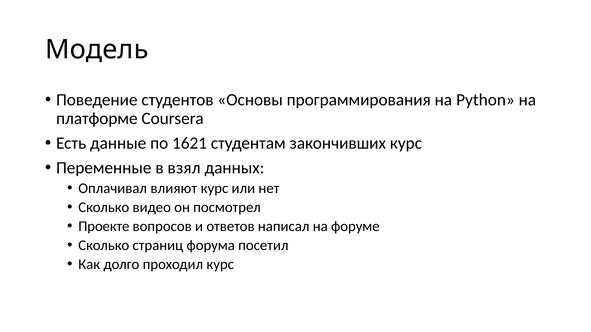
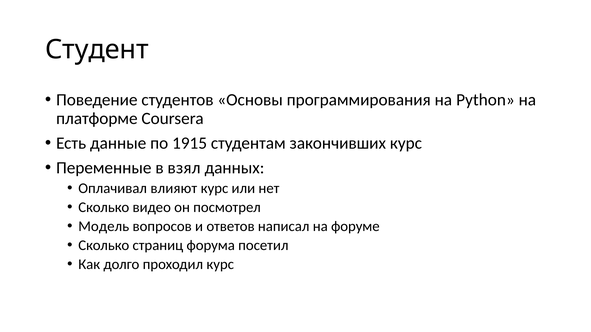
Модель: Модель -> Студент
1621: 1621 -> 1915
Проекте: Проекте -> Модель
